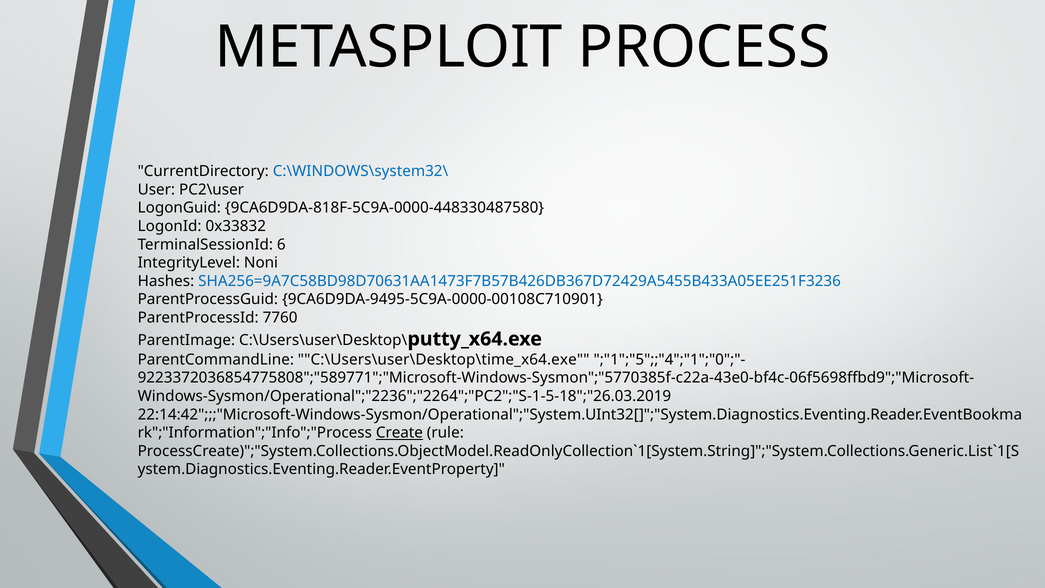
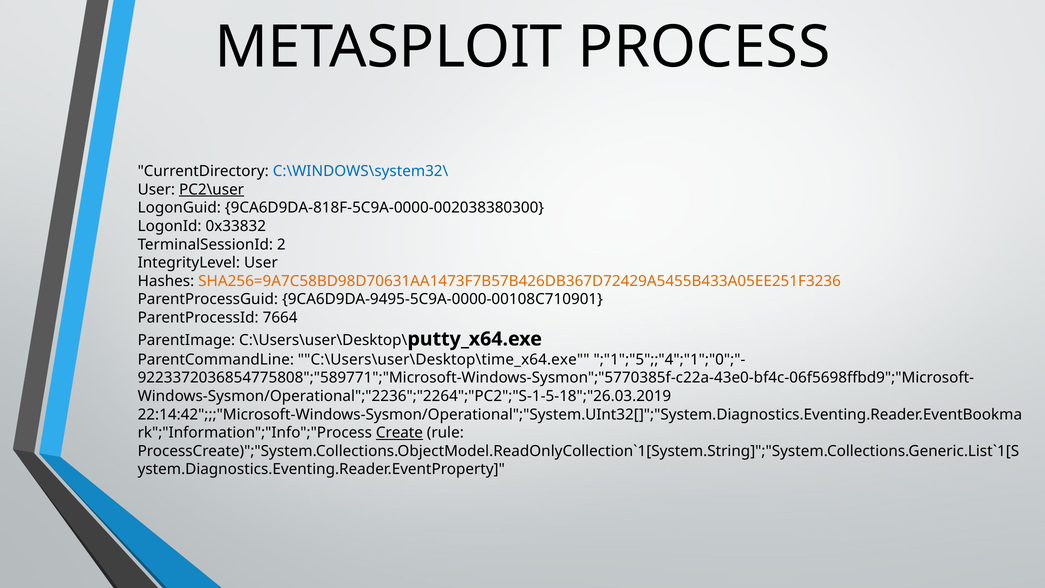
PC2\user underline: none -> present
9CA6D9DA-818F-5C9A-0000-448330487580: 9CA6D9DA-818F-5C9A-0000-448330487580 -> 9CA6D9DA-818F-5C9A-0000-002038380300
6: 6 -> 2
IntegrityLevel Noni: Noni -> User
SHA256=9A7C58BD98D70631AA1473F7B57B426DB367D72429A5455B433A05EE251F3236 colour: blue -> orange
7760: 7760 -> 7664
